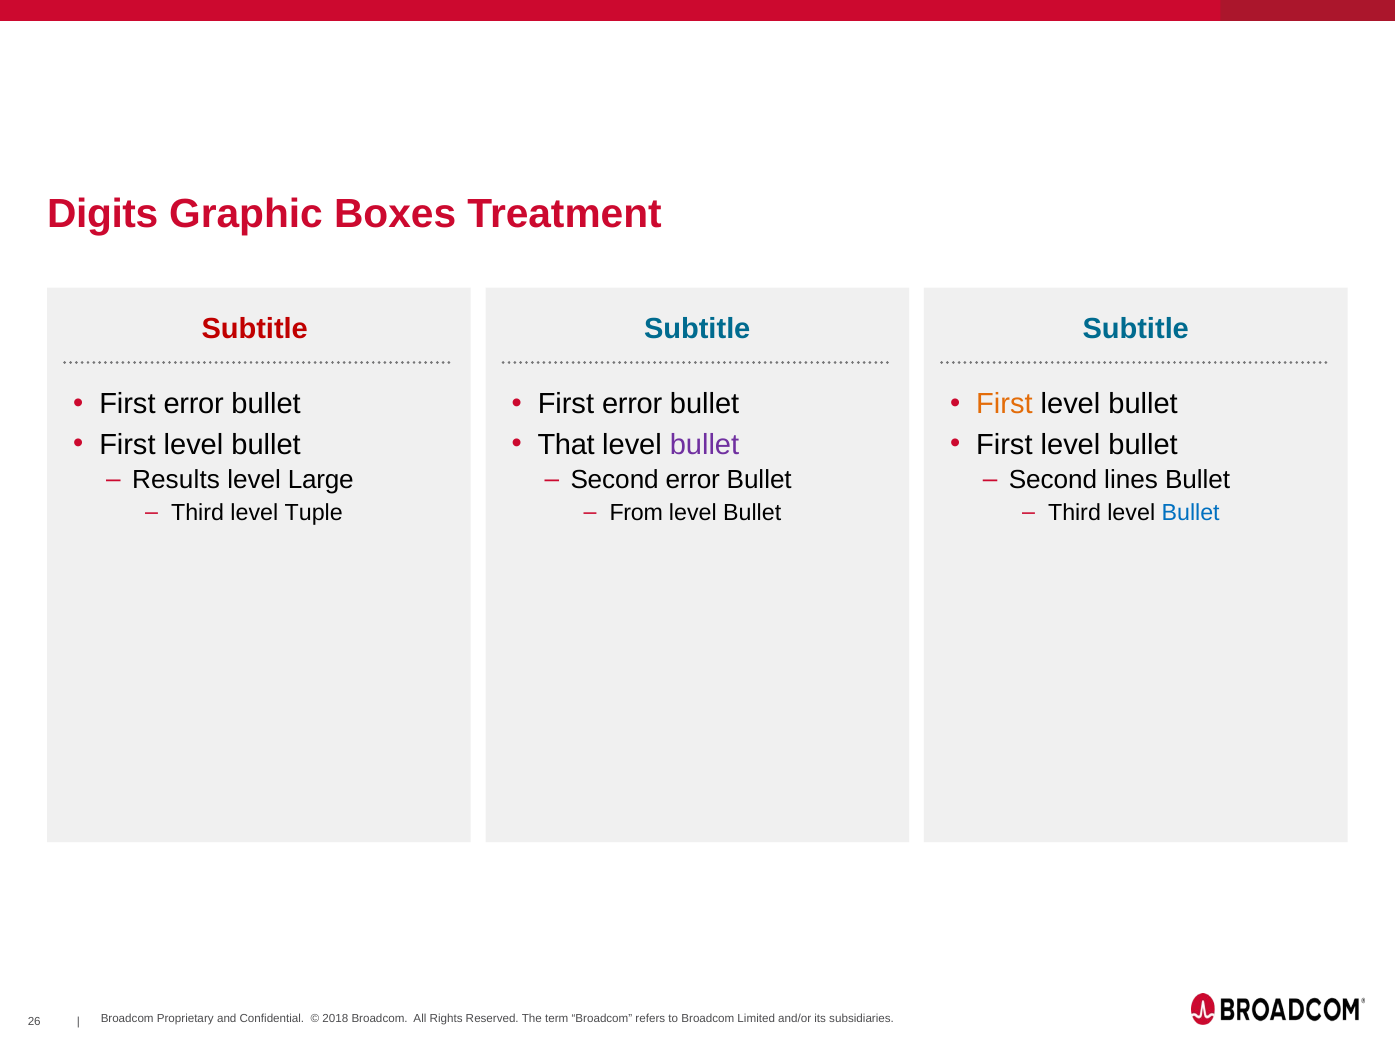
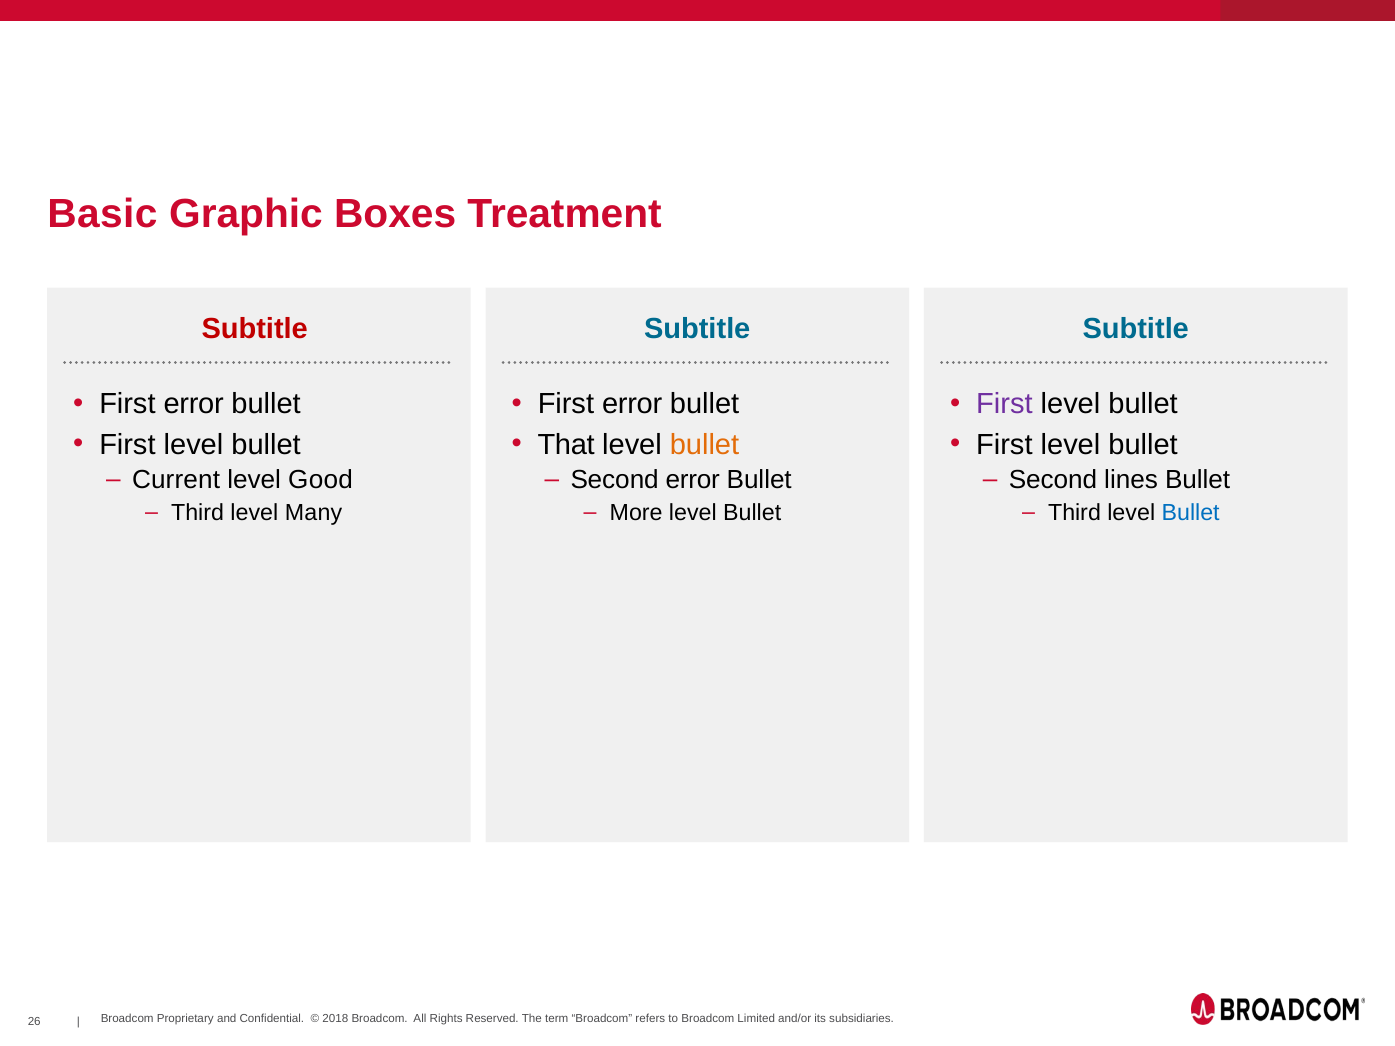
Digits: Digits -> Basic
First at (1004, 404) colour: orange -> purple
bullet at (705, 445) colour: purple -> orange
Results: Results -> Current
Large: Large -> Good
Tuple: Tuple -> Many
From: From -> More
